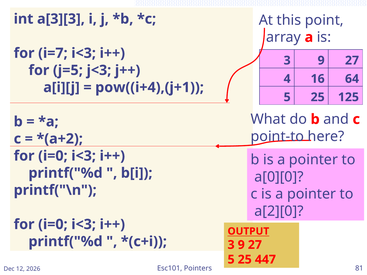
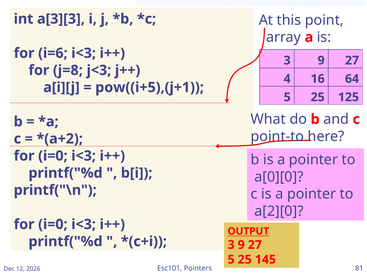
i=7: i=7 -> i=6
j=5: j=5 -> j=8
pow((i+4),(j+1: pow((i+4),(j+1 -> pow((i+5),(j+1
447: 447 -> 145
